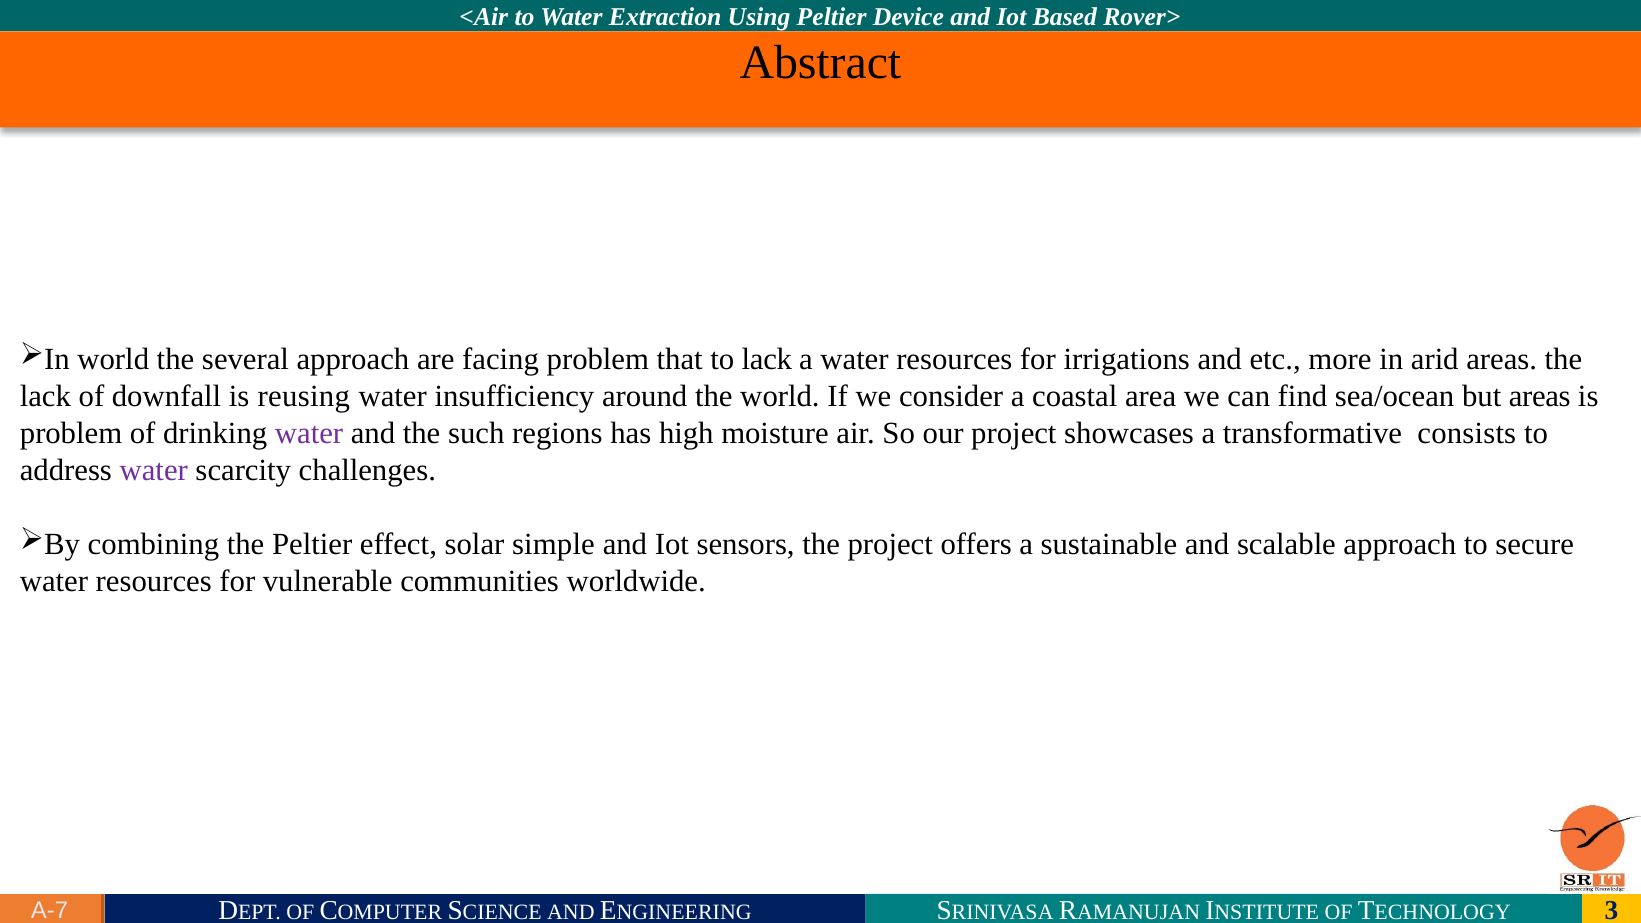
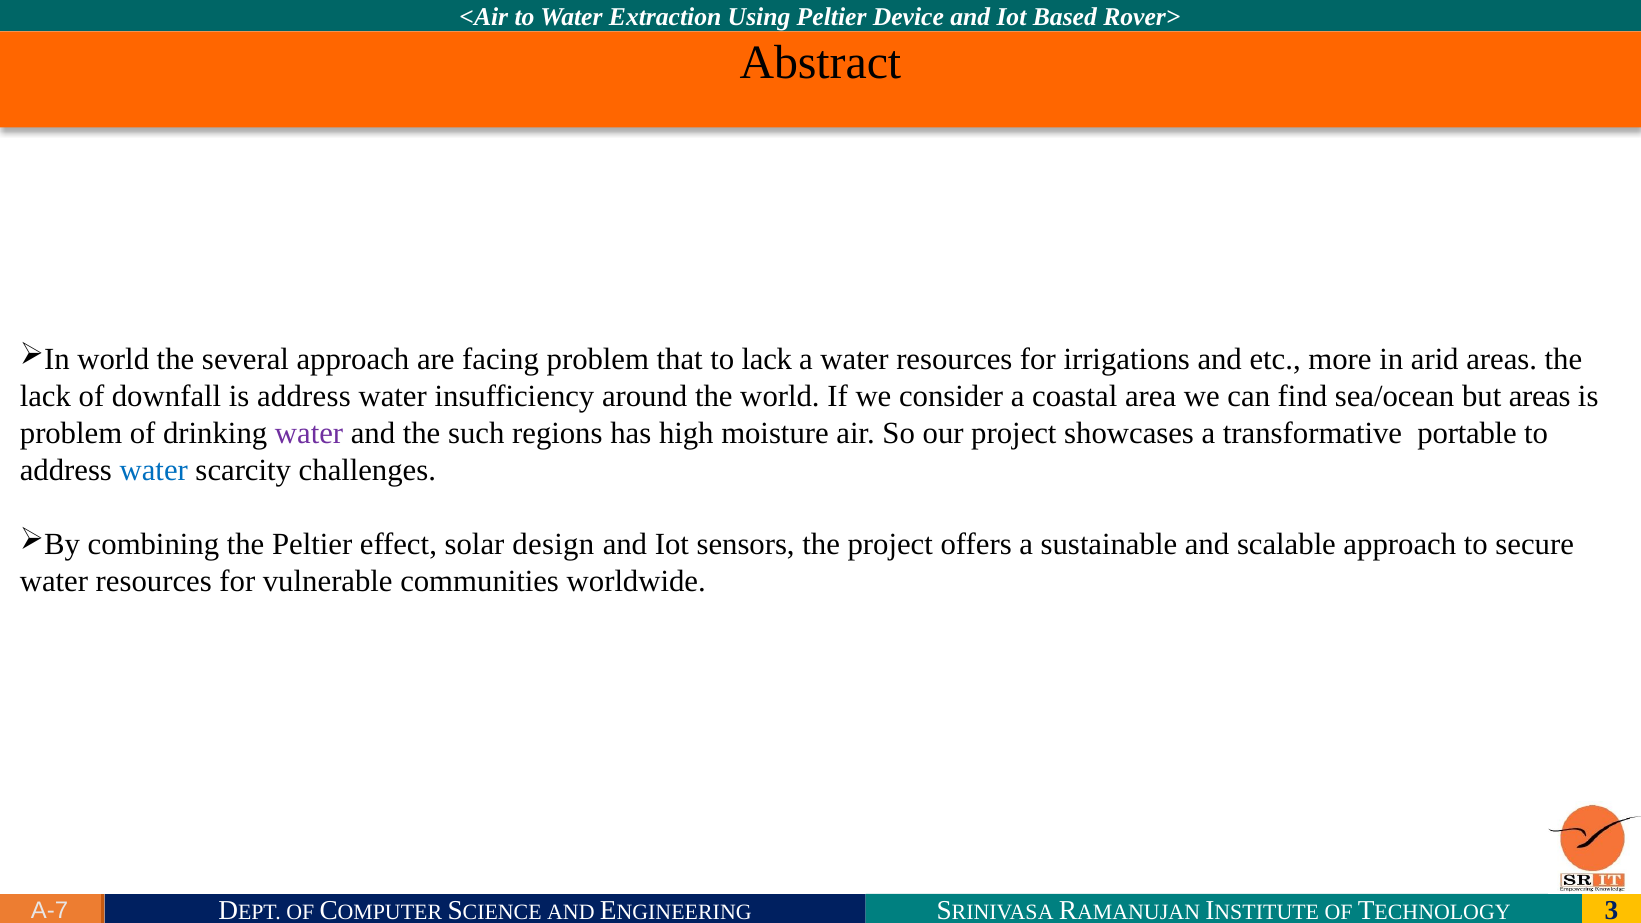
is reusing: reusing -> address
consists: consists -> portable
water at (154, 471) colour: purple -> blue
simple: simple -> design
